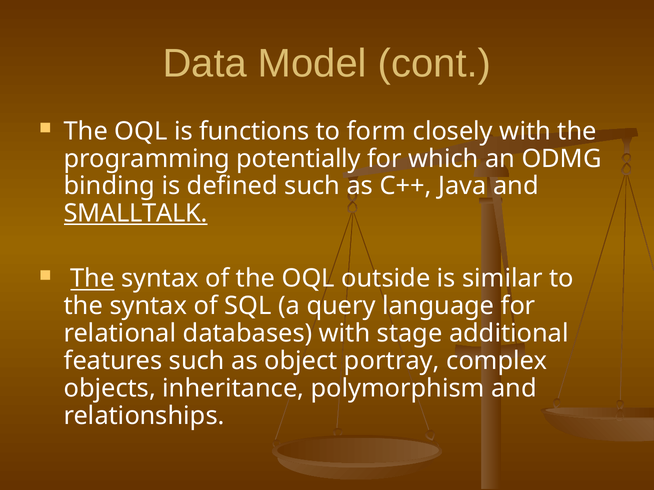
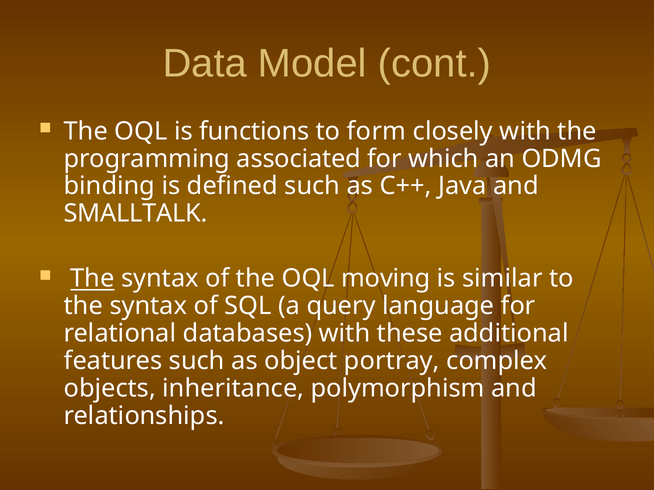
potentially: potentially -> associated
SMALLTALK underline: present -> none
outside: outside -> moving
stage: stage -> these
